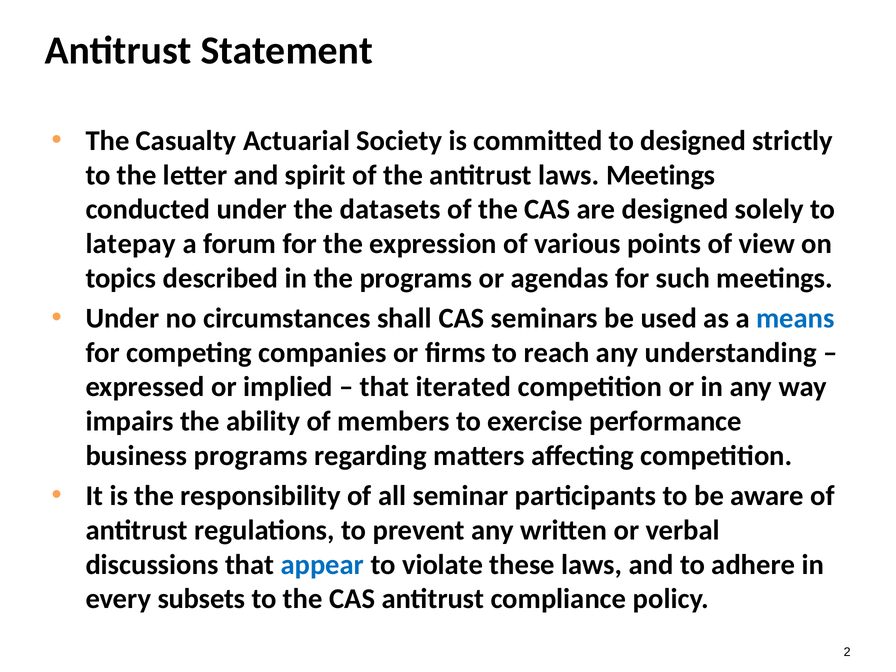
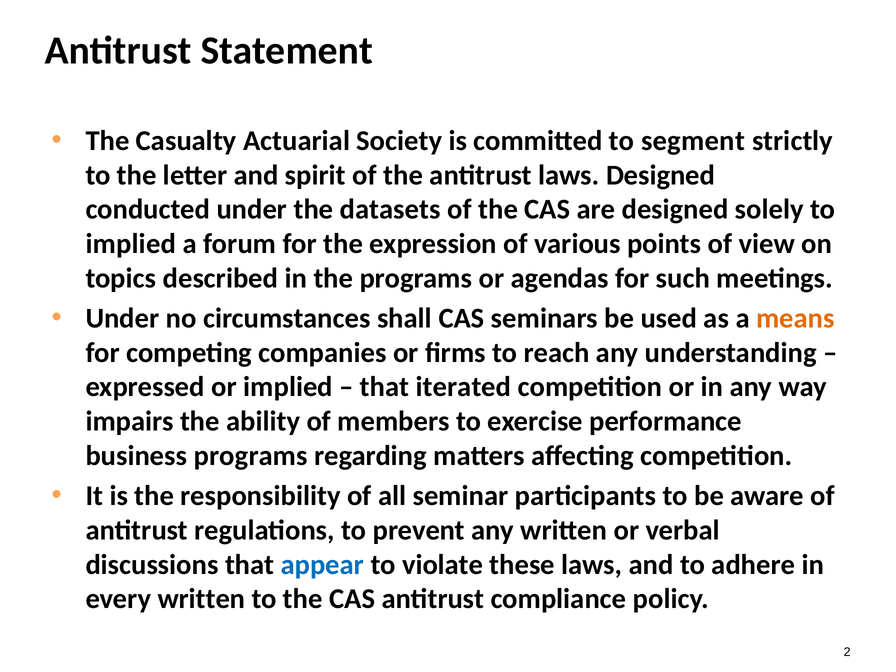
to designed: designed -> segment
laws Meetings: Meetings -> Designed
latepay at (131, 244): latepay -> implied
means colour: blue -> orange
every subsets: subsets -> written
